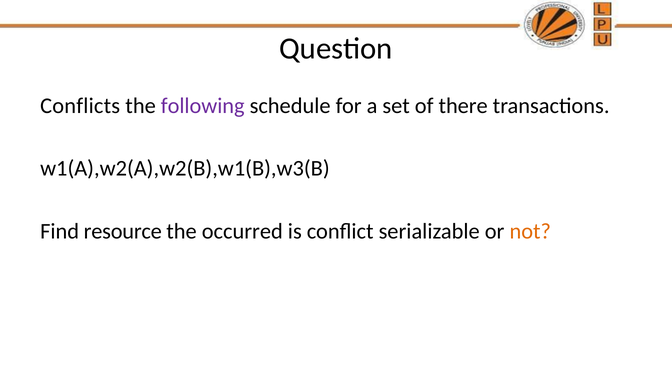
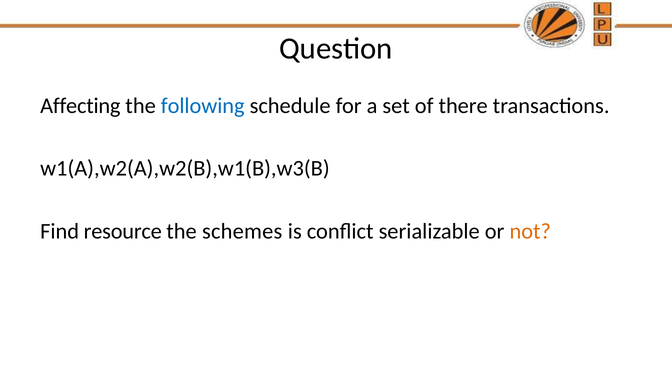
Conflicts: Conflicts -> Affecting
following colour: purple -> blue
occurred: occurred -> schemes
